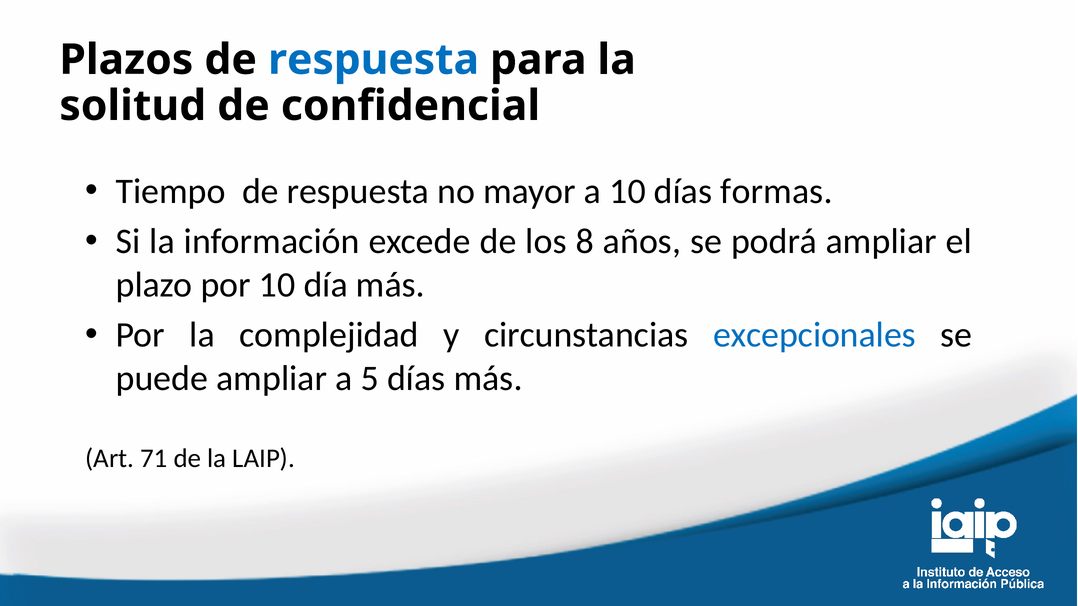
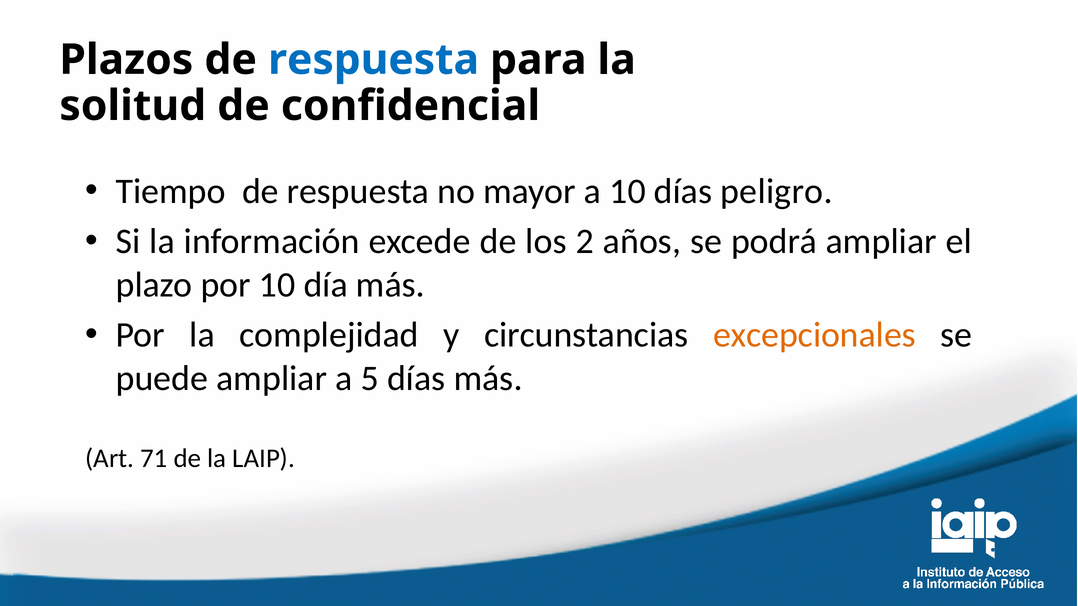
formas: formas -> peligro
8: 8 -> 2
excepcionales colour: blue -> orange
